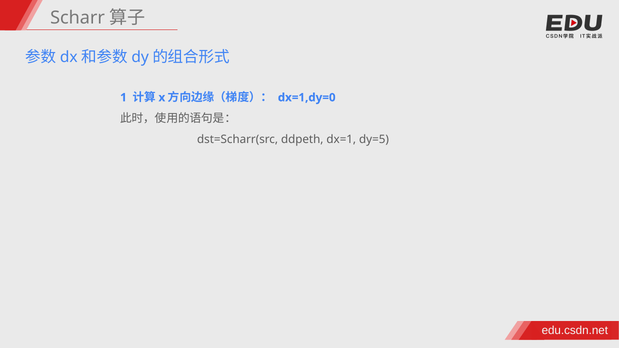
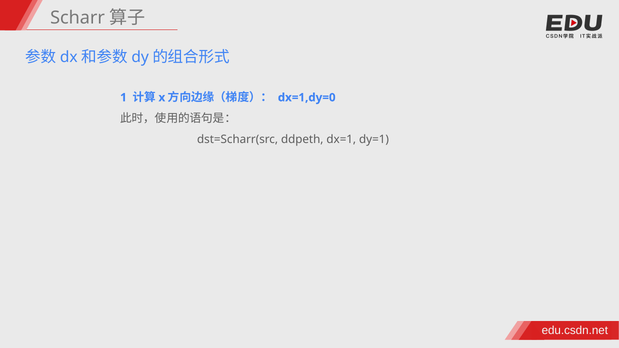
dy=5: dy=5 -> dy=1
